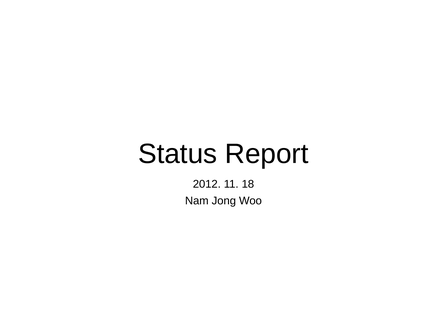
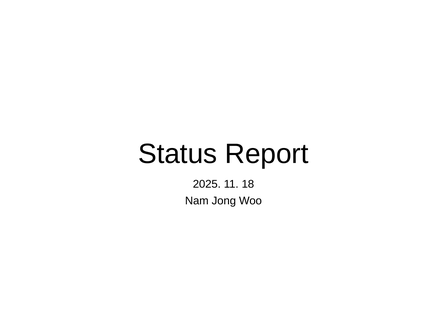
2012: 2012 -> 2025
